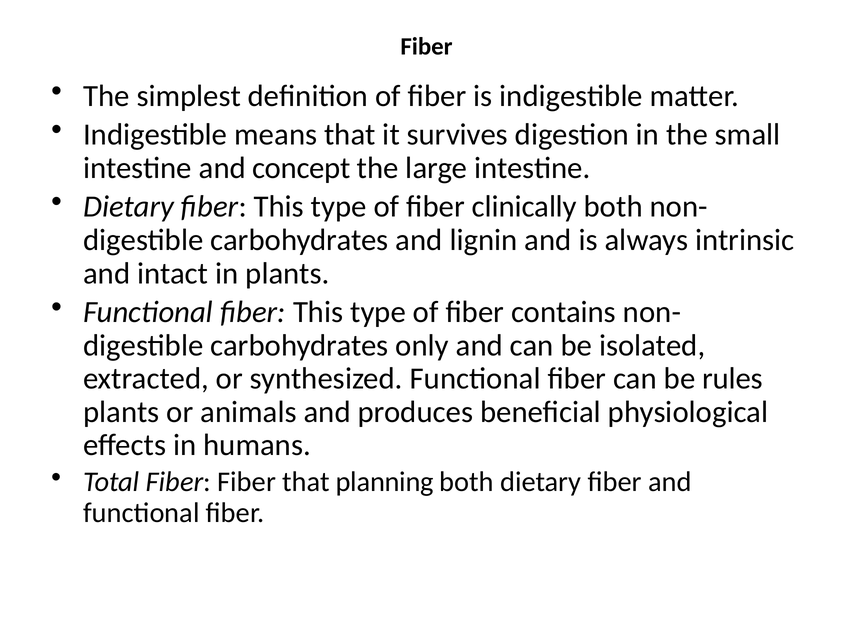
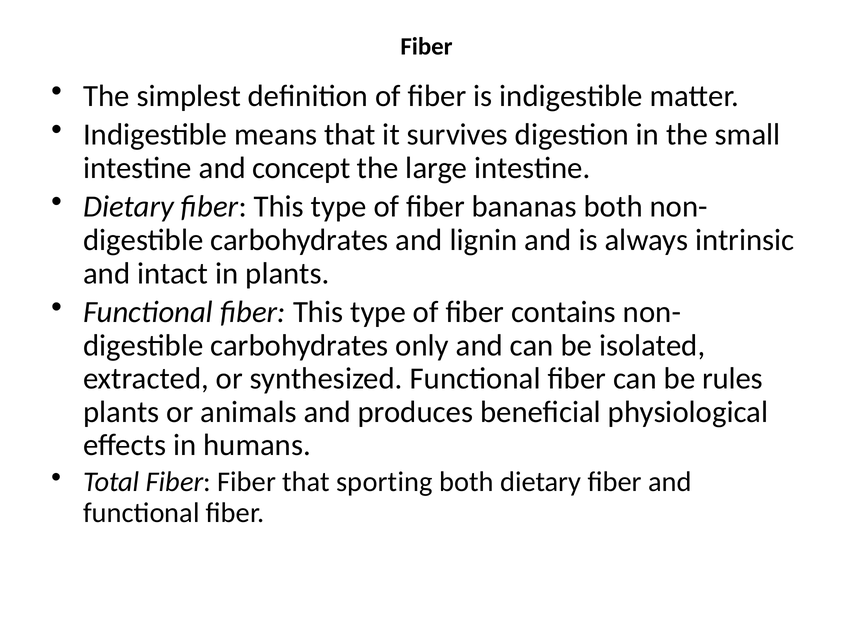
clinically: clinically -> bananas
planning: planning -> sporting
